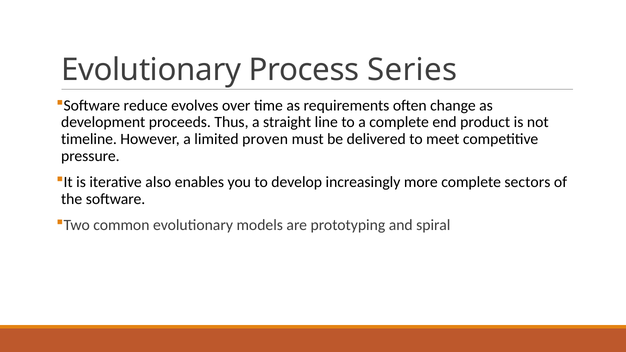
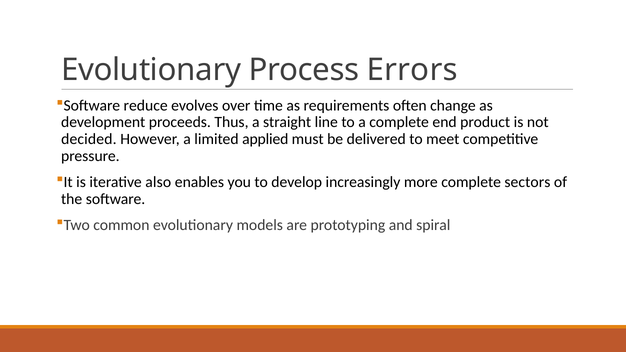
Series: Series -> Errors
timeline: timeline -> decided
proven: proven -> applied
